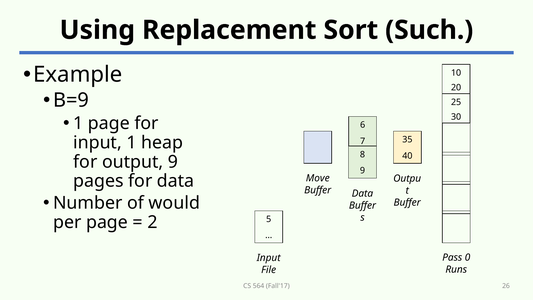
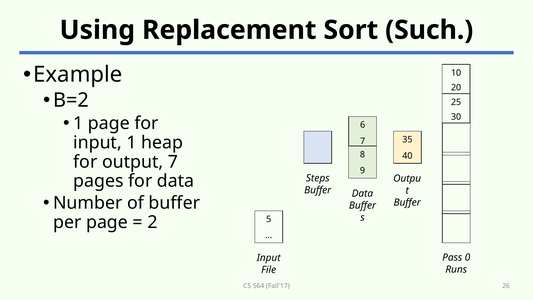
B=9: B=9 -> B=2
output 9: 9 -> 7
Move: Move -> Steps
of would: would -> buffer
